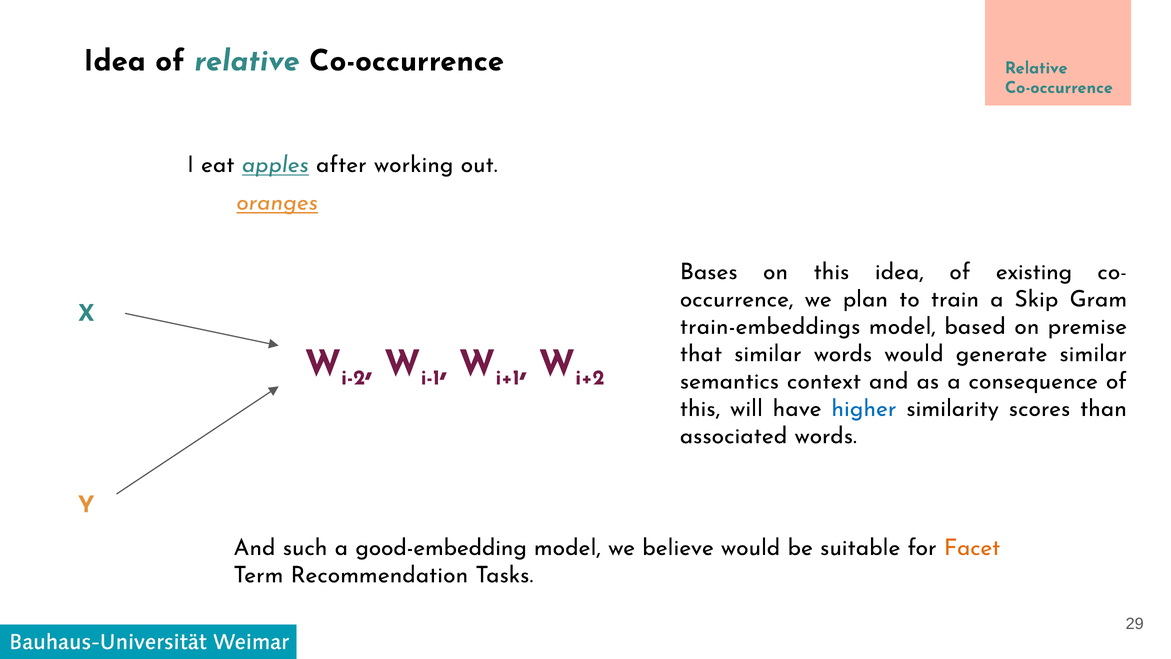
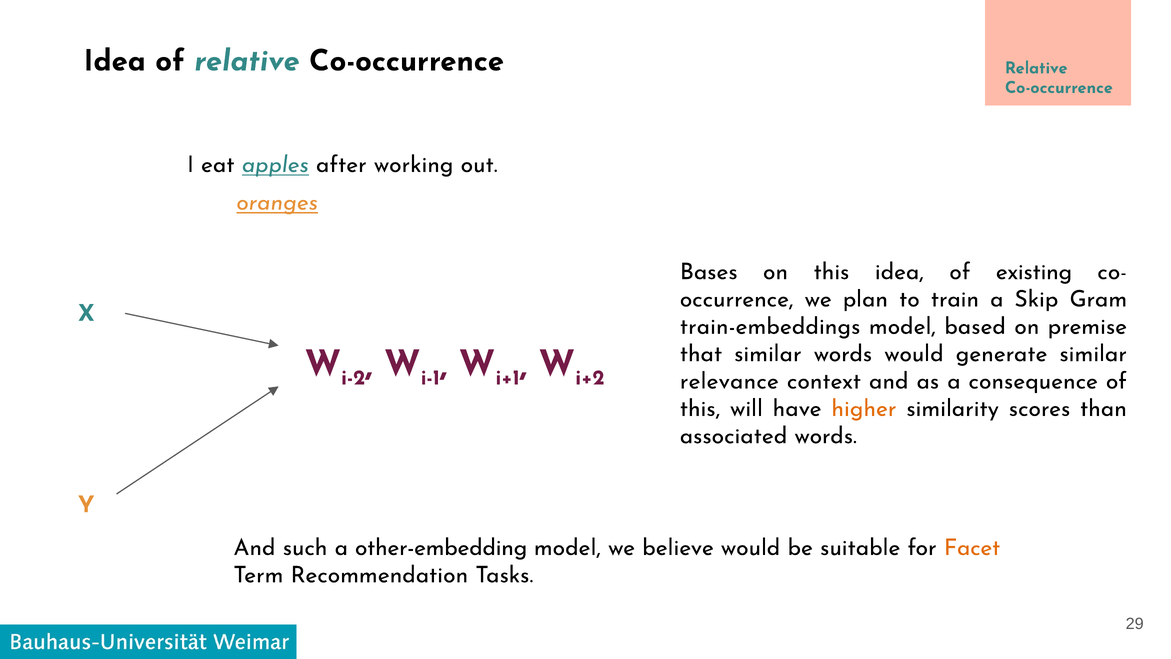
semantics: semantics -> relevance
higher colour: blue -> orange
good-embedding: good-embedding -> other-embedding
